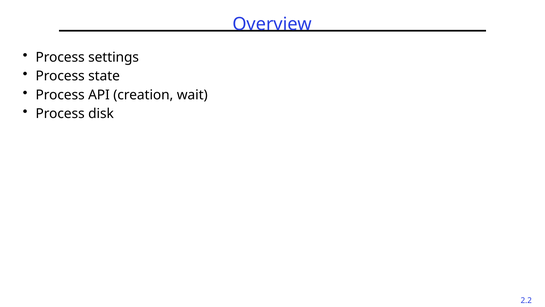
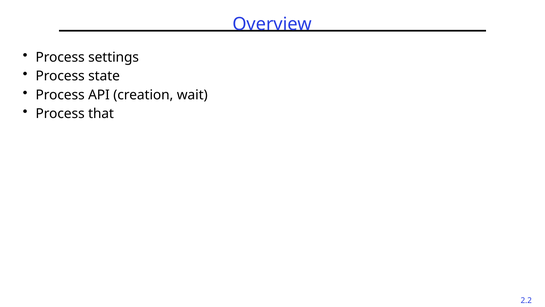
disk: disk -> that
